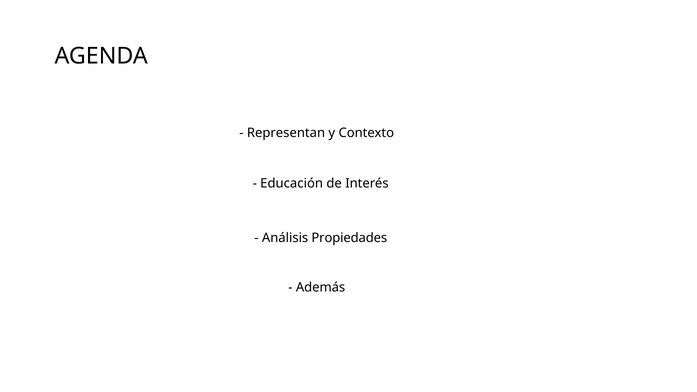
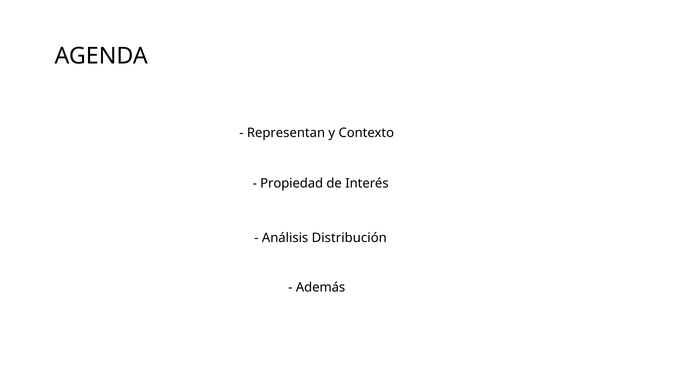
Educación: Educación -> Propiedad
Propiedades: Propiedades -> Distribución
